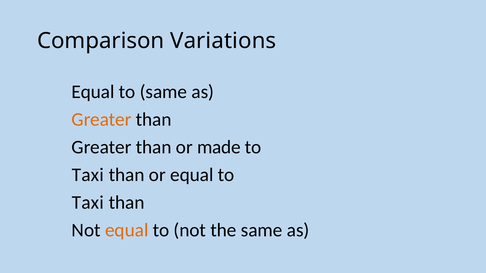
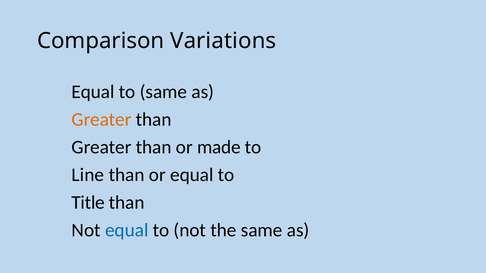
Taxi at (88, 175): Taxi -> Line
Taxi at (88, 203): Taxi -> Title
equal at (127, 231) colour: orange -> blue
